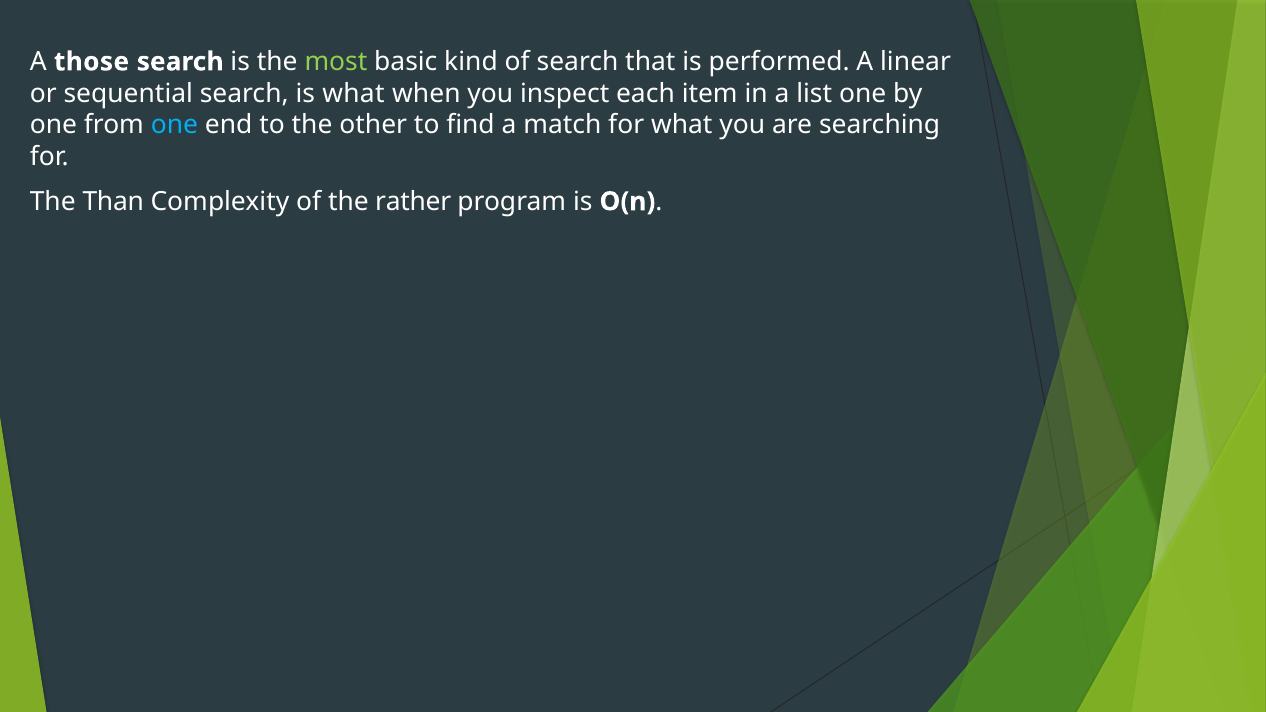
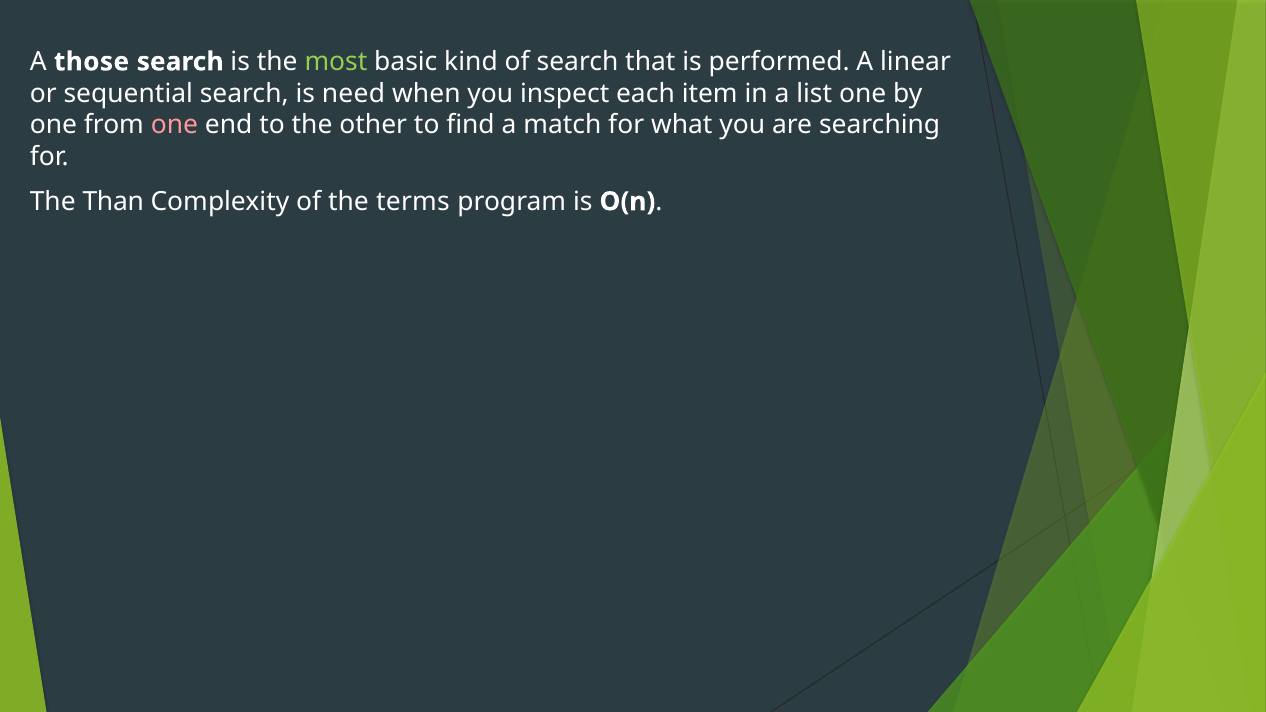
is what: what -> need
one at (174, 125) colour: light blue -> pink
rather: rather -> terms
